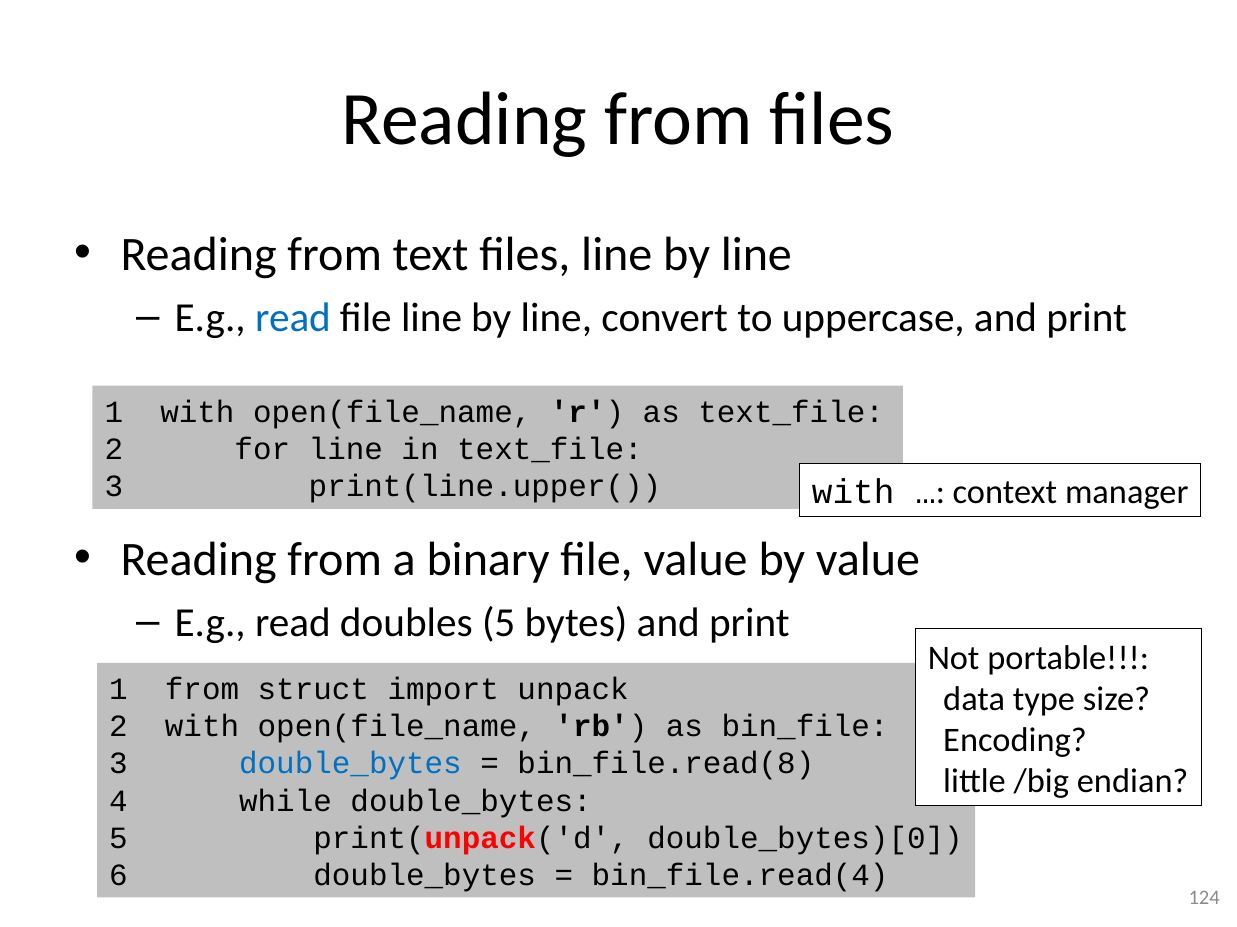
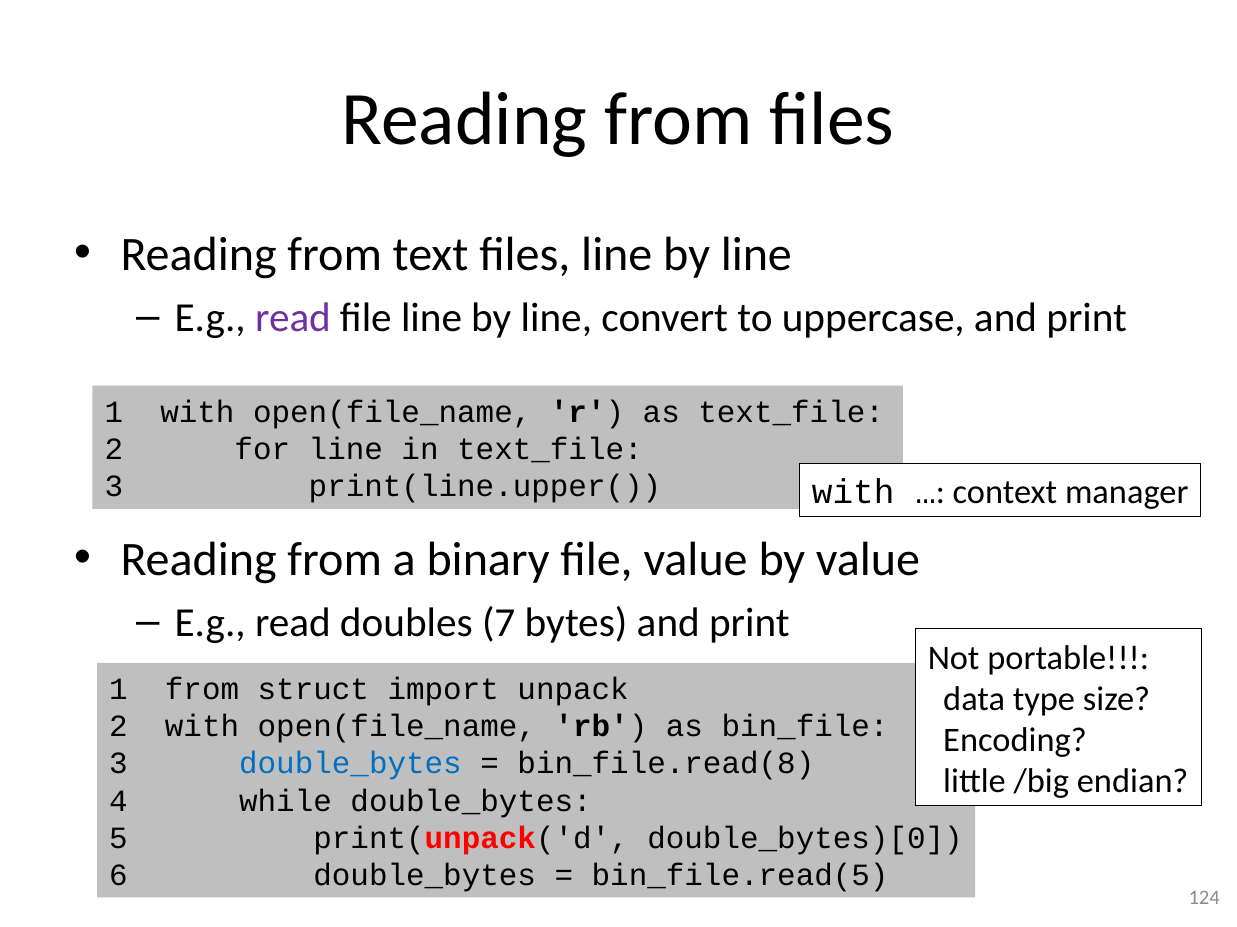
read at (293, 318) colour: blue -> purple
doubles 5: 5 -> 7
bin_file.read(4: bin_file.read(4 -> bin_file.read(5
